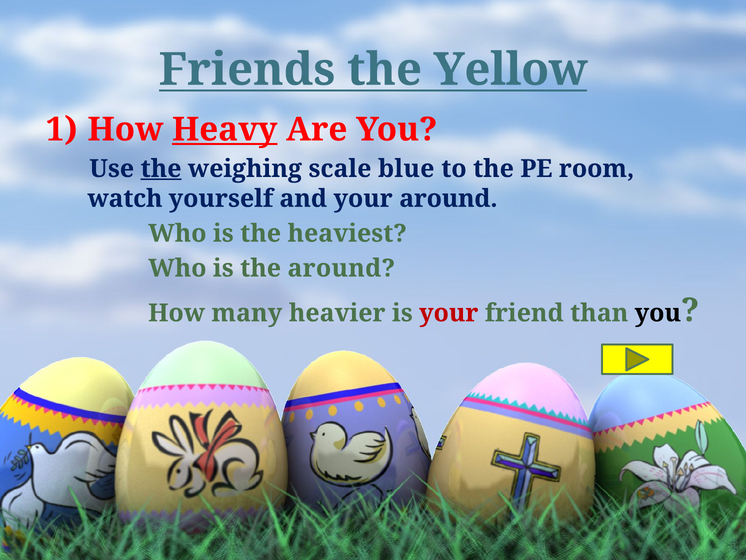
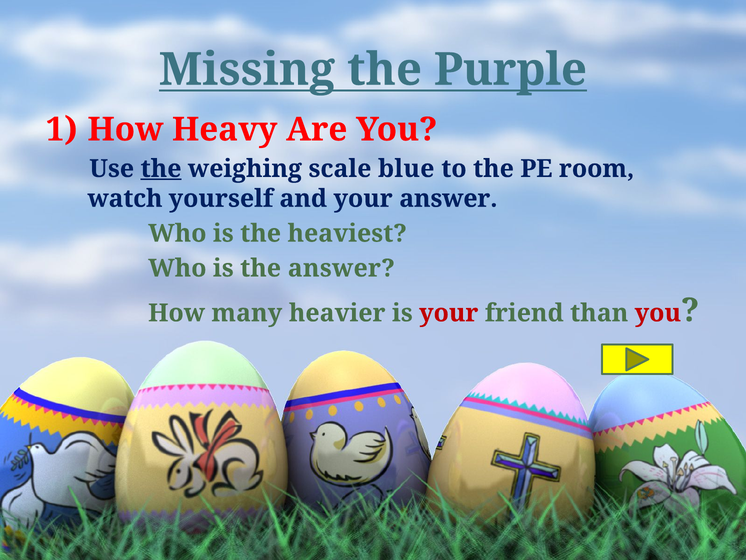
Friends: Friends -> Missing
Yellow: Yellow -> Purple
Heavy underline: present -> none
your around: around -> answer
the around: around -> answer
you at (658, 313) colour: black -> red
